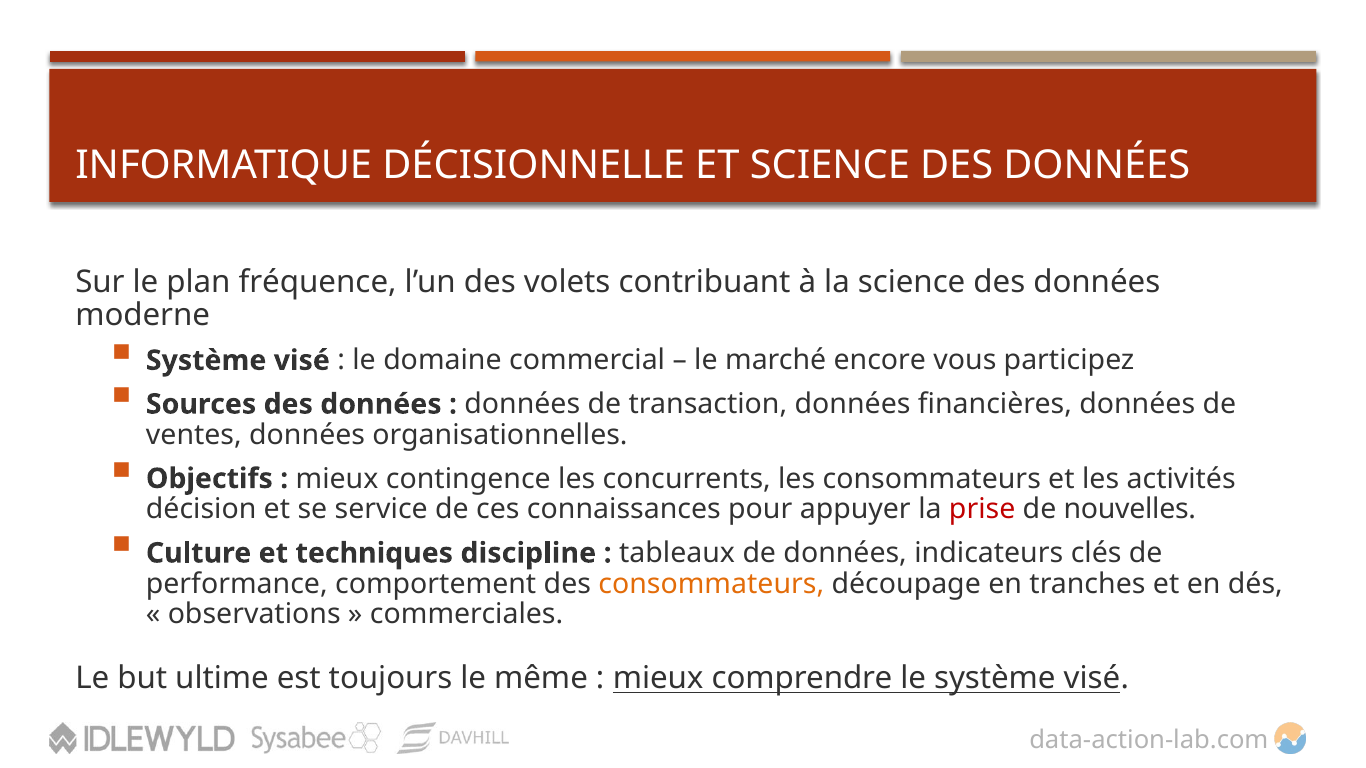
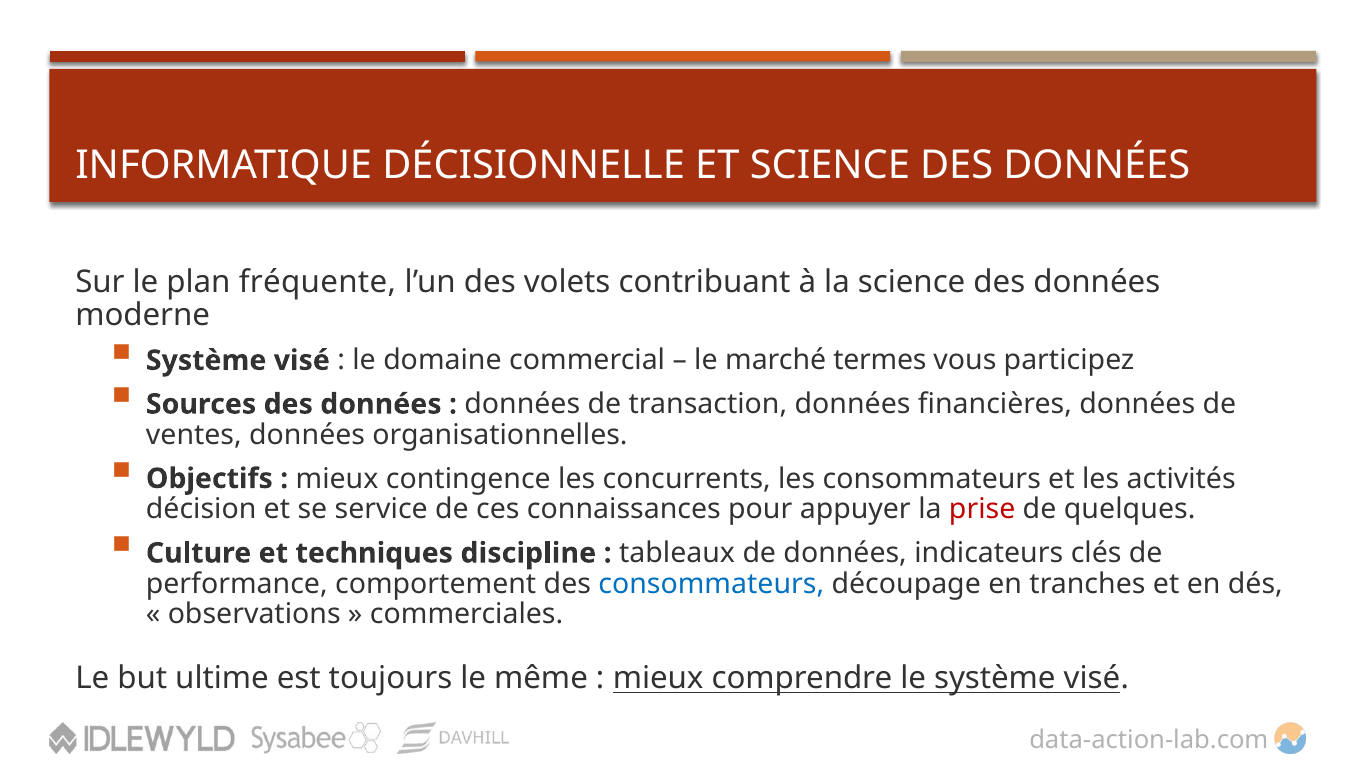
fréquence: fréquence -> fréquente
encore: encore -> termes
nouvelles: nouvelles -> quelques
consommateurs at (711, 584) colour: orange -> blue
